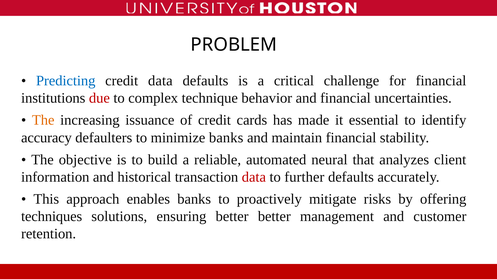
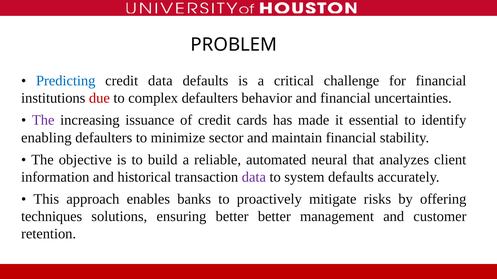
complex technique: technique -> defaulters
The at (43, 120) colour: orange -> purple
accuracy: accuracy -> enabling
minimize banks: banks -> sector
data at (254, 177) colour: red -> purple
further: further -> system
